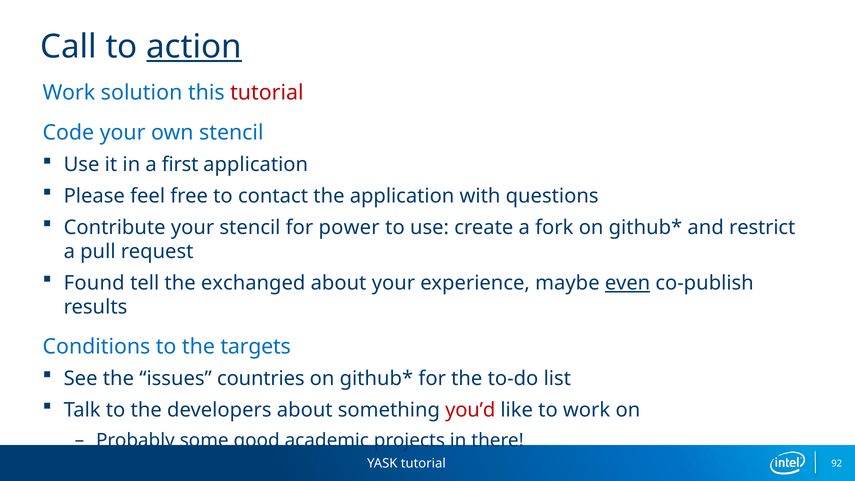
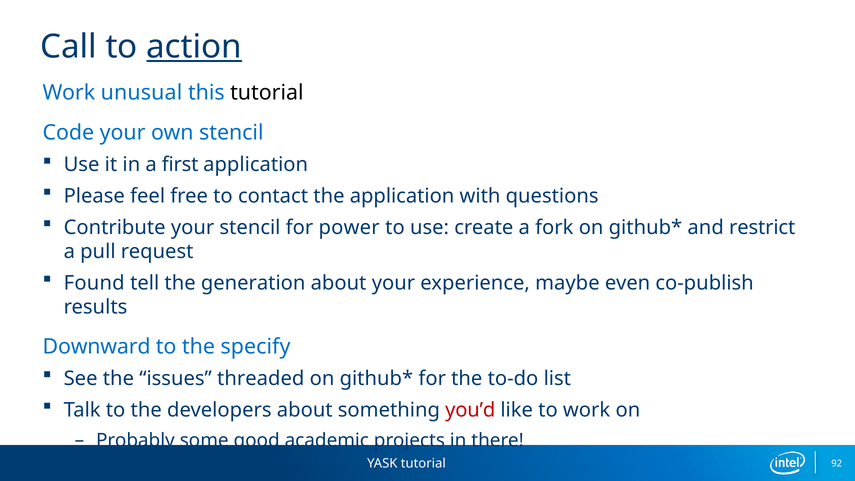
solution: solution -> unusual
tutorial at (267, 93) colour: red -> black
exchanged: exchanged -> generation
even underline: present -> none
Conditions: Conditions -> Downward
targets: targets -> specify
countries: countries -> threaded
